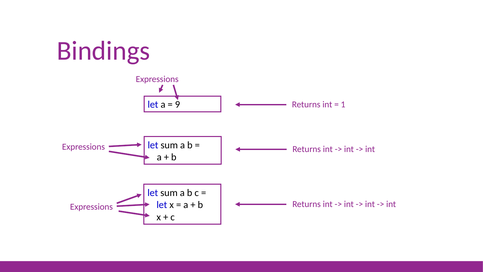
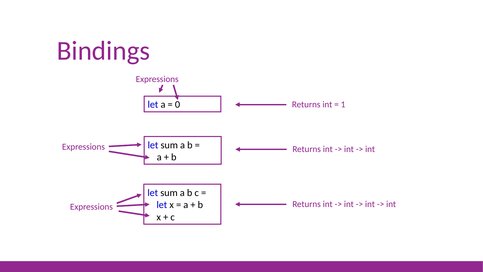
9: 9 -> 0
